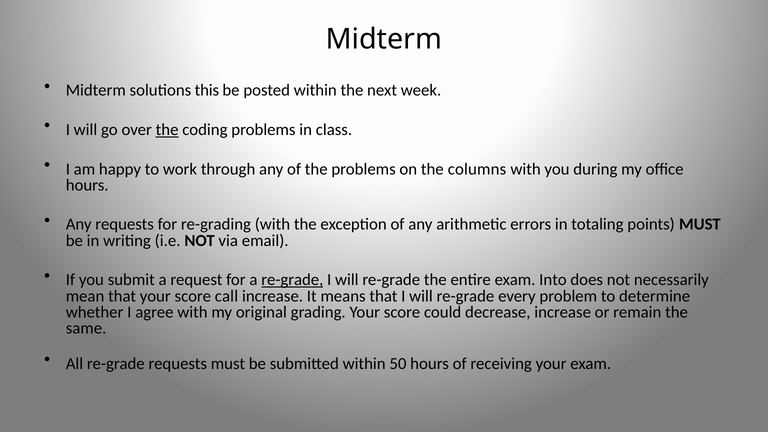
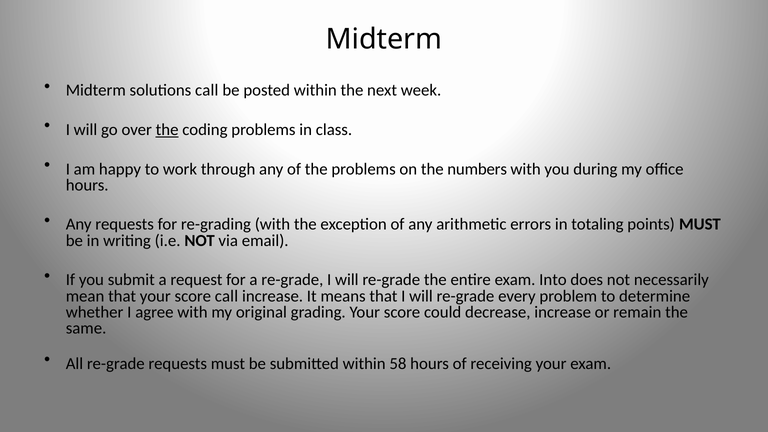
solutions this: this -> call
columns: columns -> numbers
re-grade at (292, 280) underline: present -> none
50: 50 -> 58
